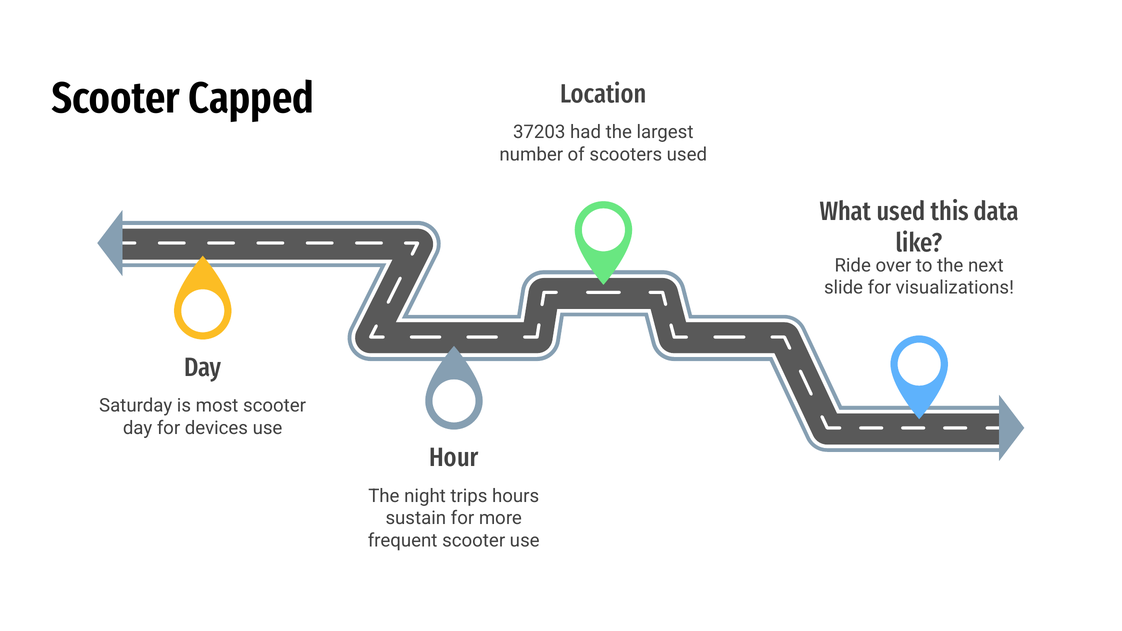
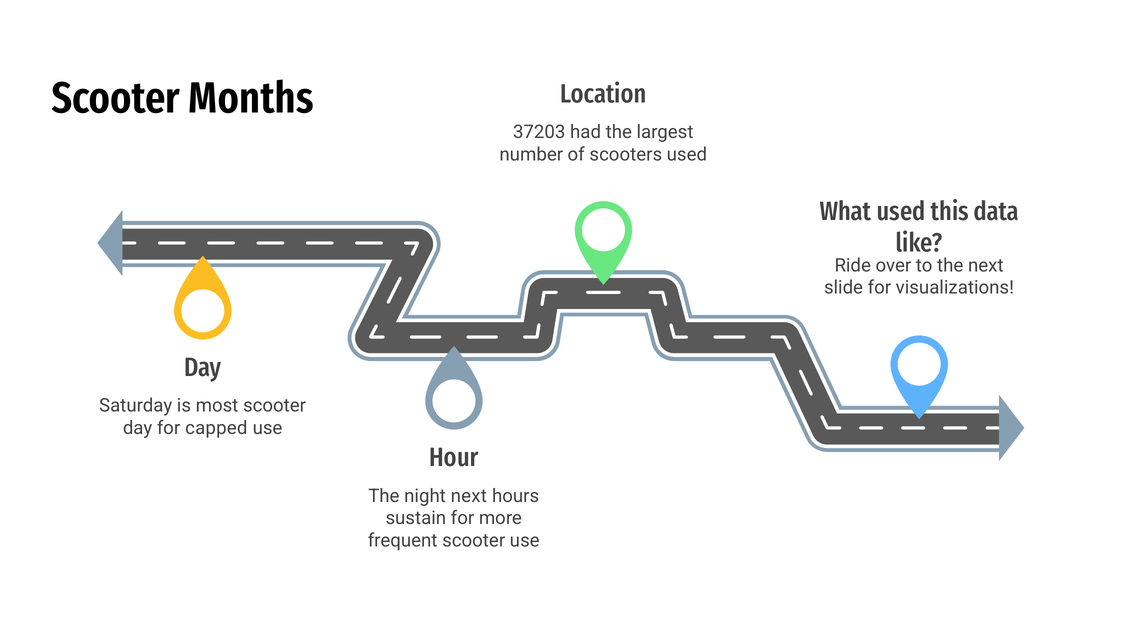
Capped: Capped -> Months
devices: devices -> capped
night trips: trips -> next
